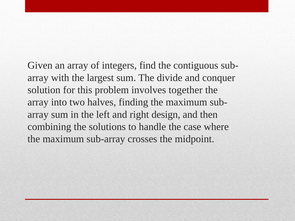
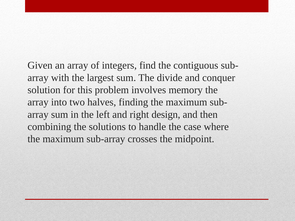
together: together -> memory
